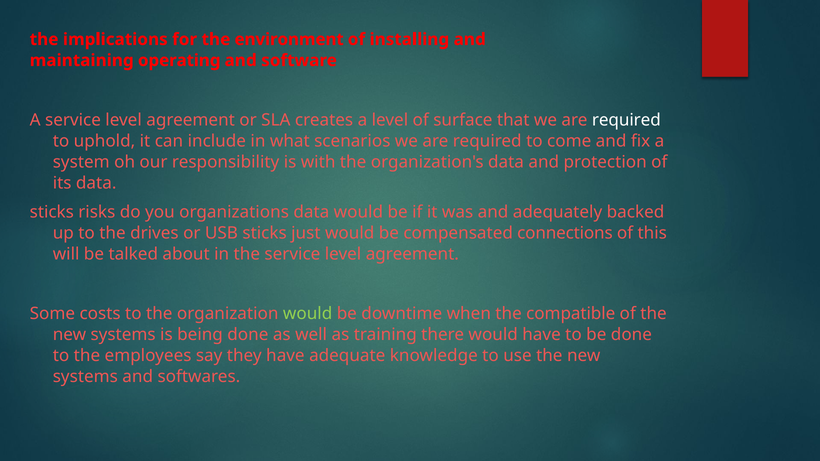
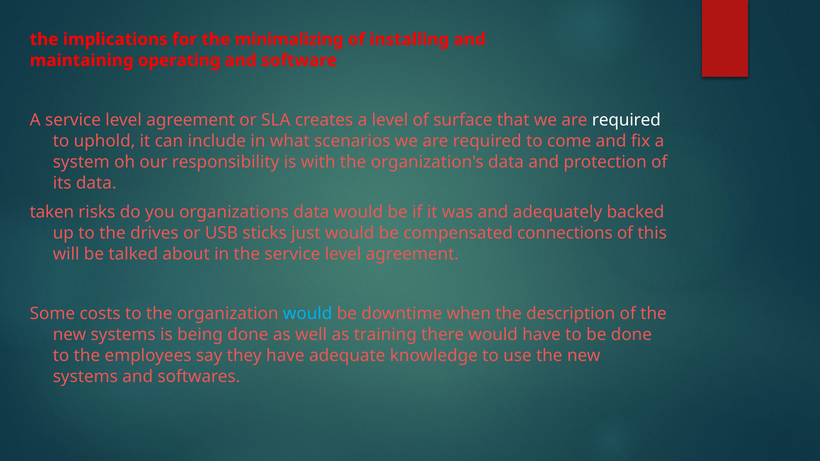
environment: environment -> minimalizing
sticks at (52, 212): sticks -> taken
would at (308, 314) colour: light green -> light blue
compatible: compatible -> description
